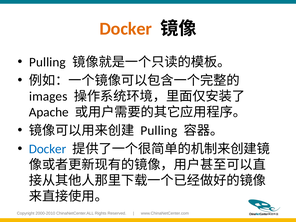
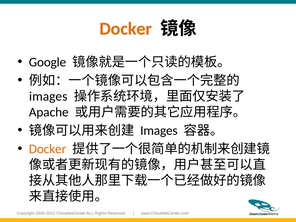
Pulling at (47, 62): Pulling -> Google
Pulling at (159, 131): Pulling -> Images
Docker at (48, 149) colour: blue -> orange
